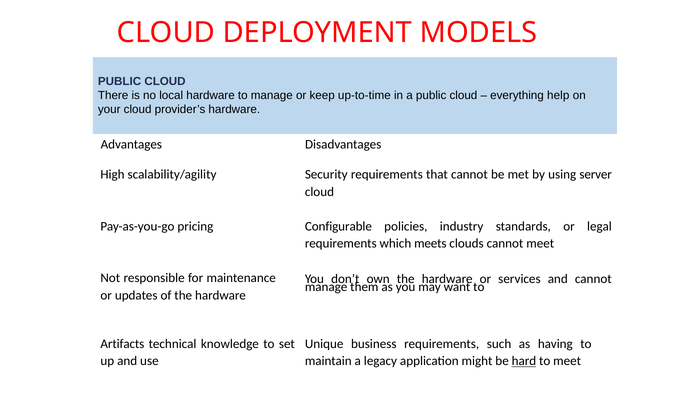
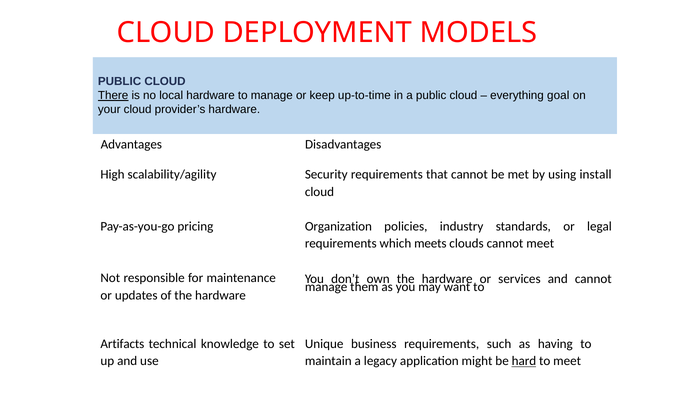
There underline: none -> present
help: help -> goal
server: server -> install
Configurable: Configurable -> Organization
